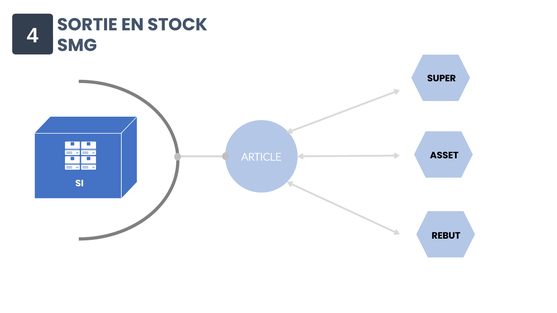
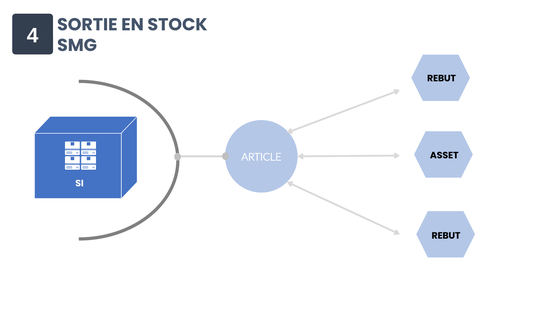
SUPER at (442, 78): SUPER -> REBUT
